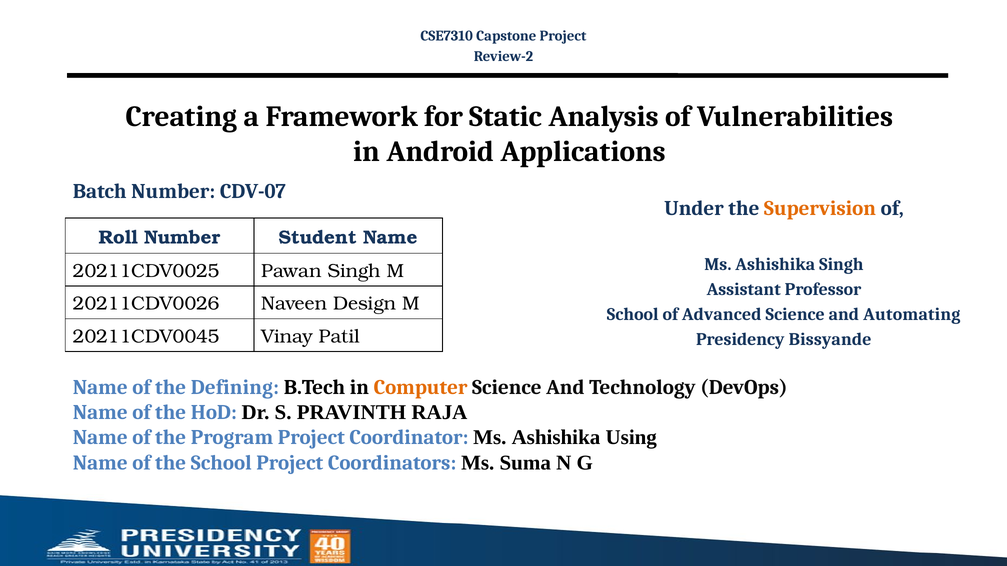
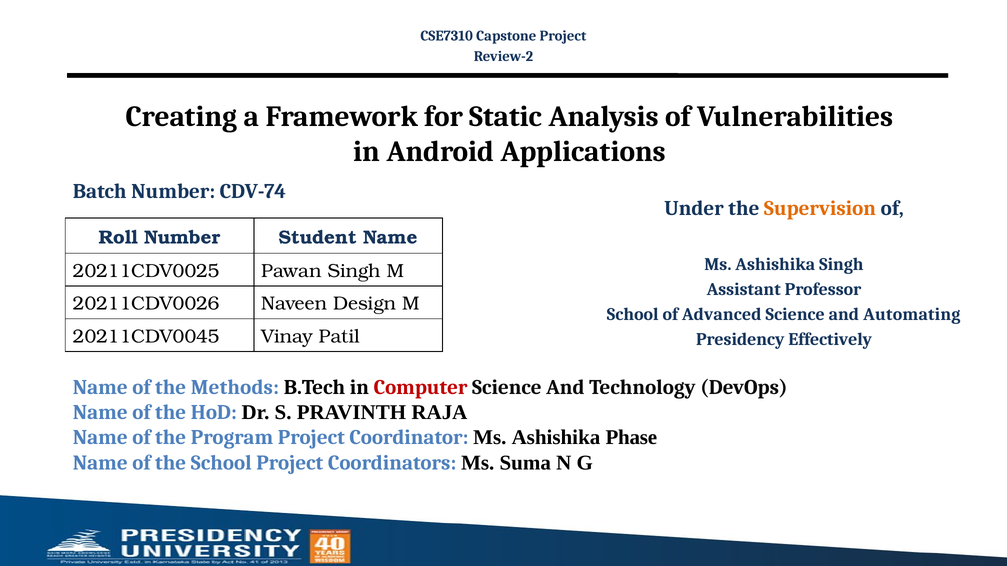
CDV-07: CDV-07 -> CDV-74
Bissyande: Bissyande -> Effectively
Defining: Defining -> Methods
Computer colour: orange -> red
Using: Using -> Phase
